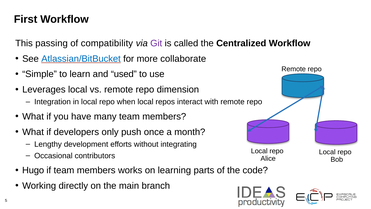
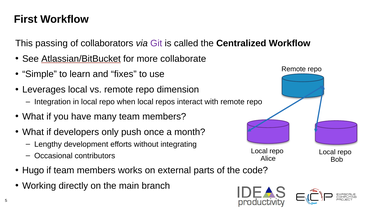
compatibility: compatibility -> collaborators
Atlassian/BitBucket colour: blue -> black
used: used -> fixes
learning: learning -> external
